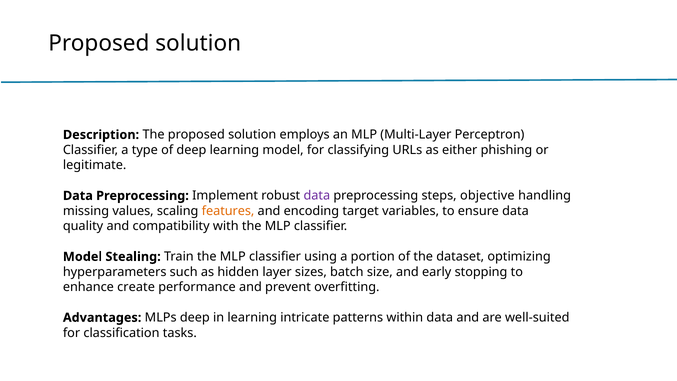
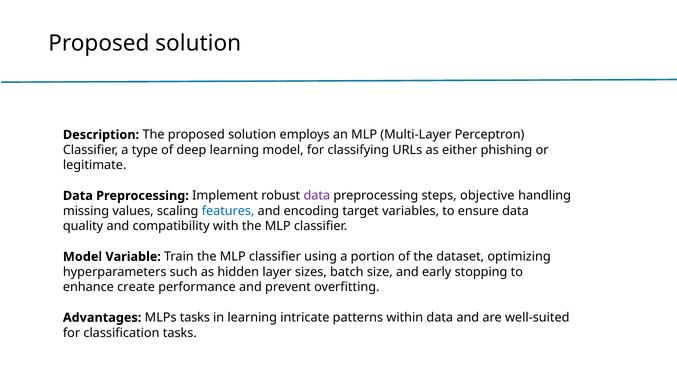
features colour: orange -> blue
Stealing: Stealing -> Variable
MLPs deep: deep -> tasks
